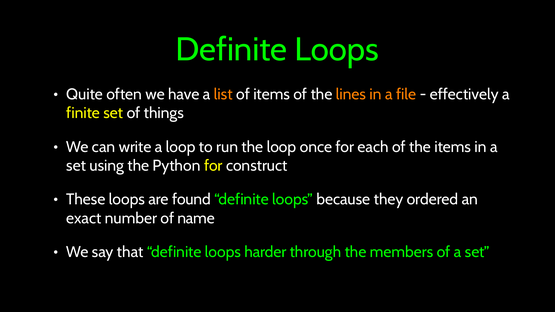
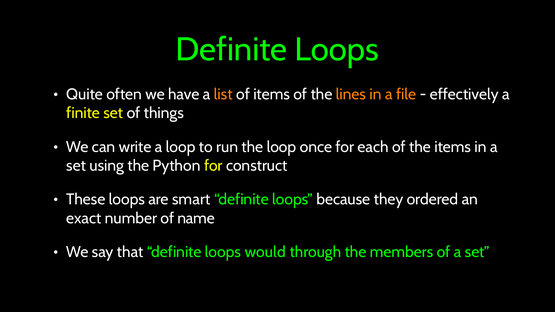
found: found -> smart
harder: harder -> would
